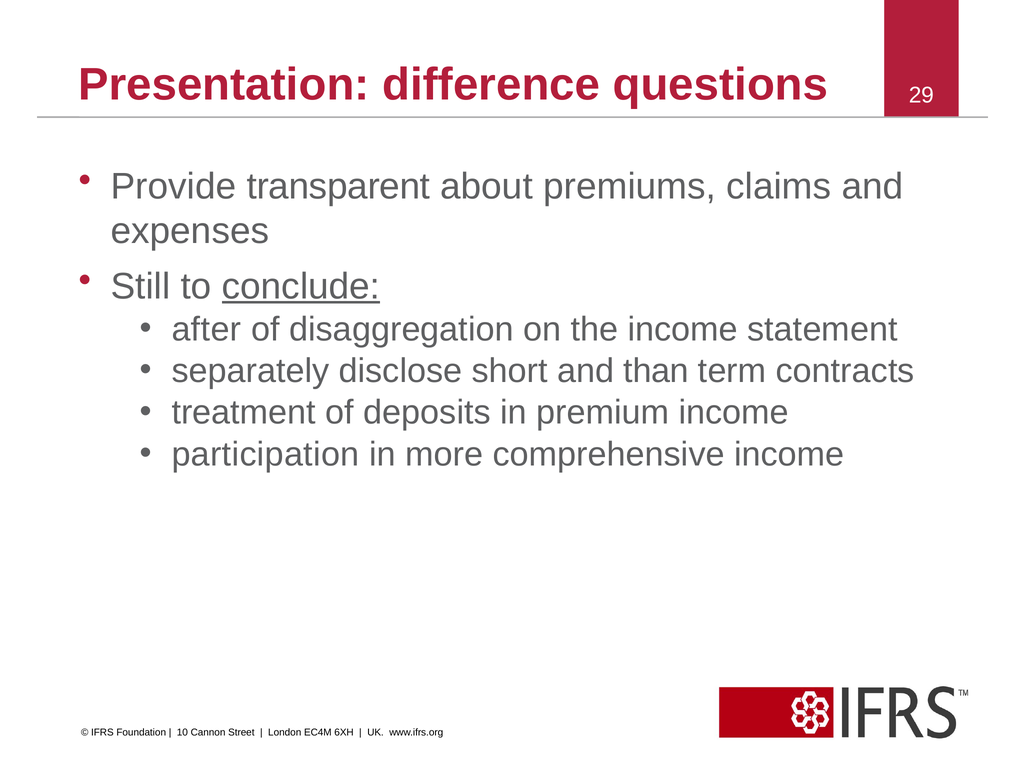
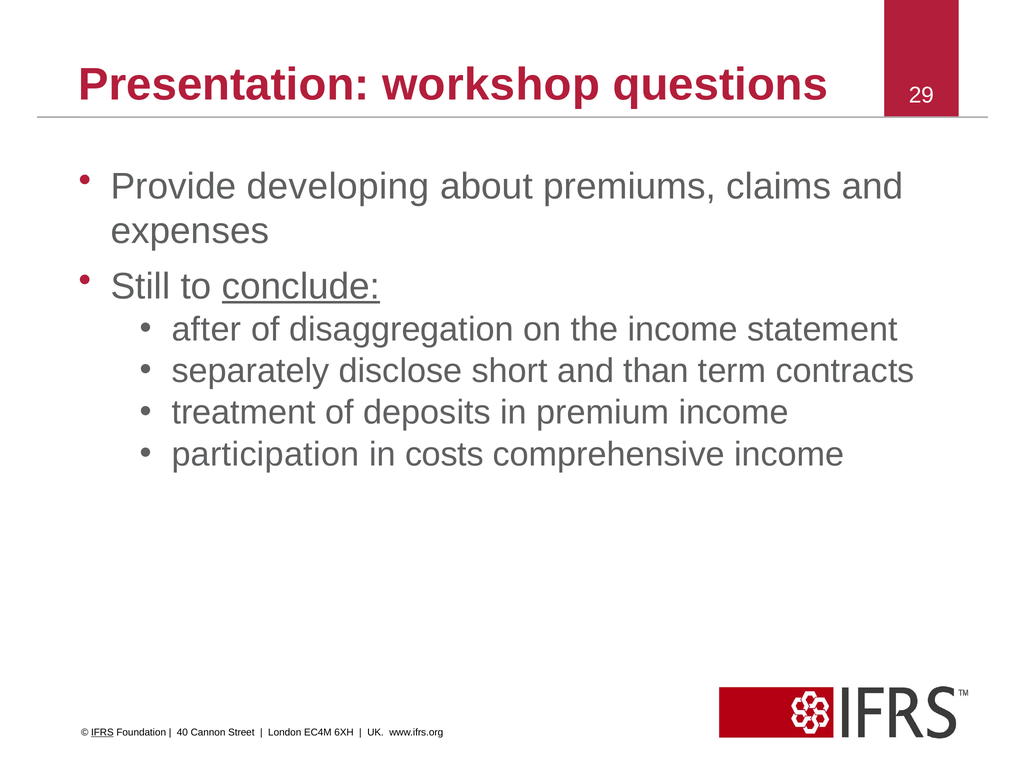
difference: difference -> workshop
transparent: transparent -> developing
more: more -> costs
IFRS underline: none -> present
10: 10 -> 40
